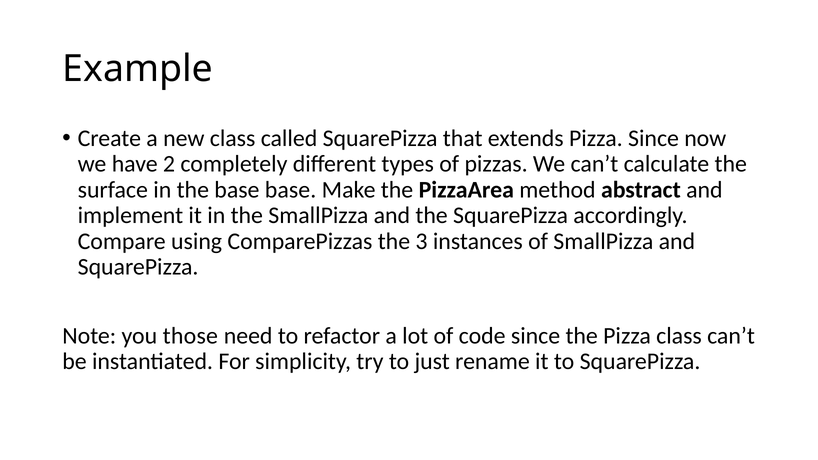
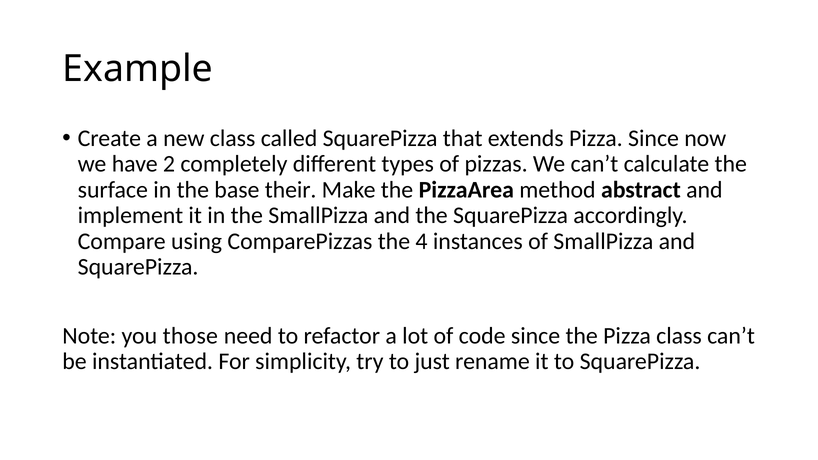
base base: base -> their
3: 3 -> 4
